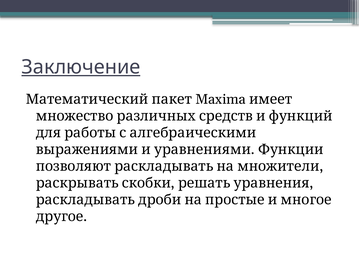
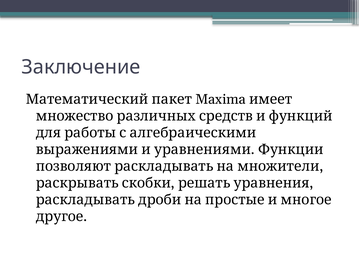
Заключение underline: present -> none
